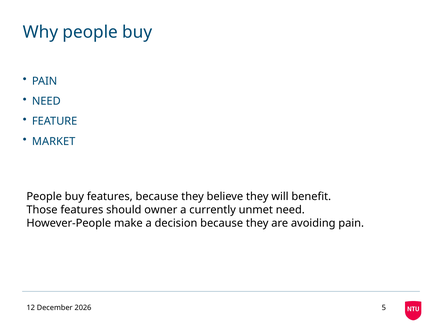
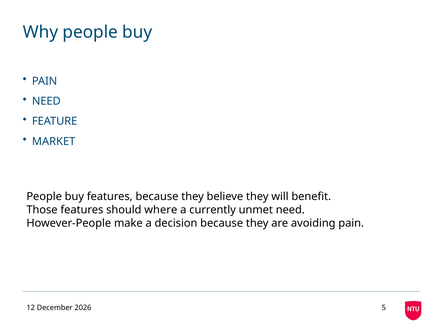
owner: owner -> where
